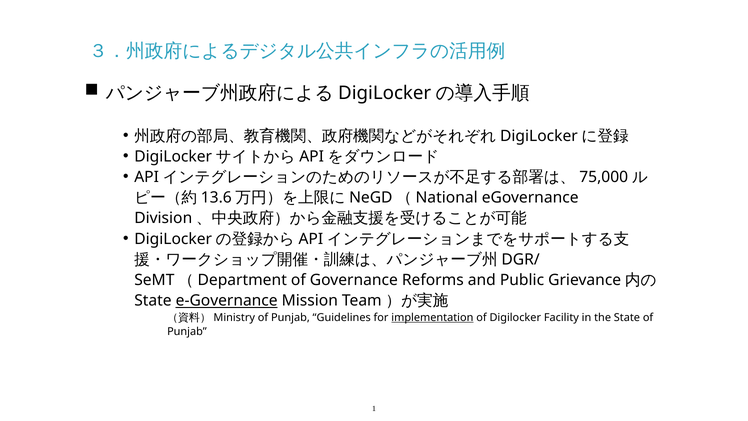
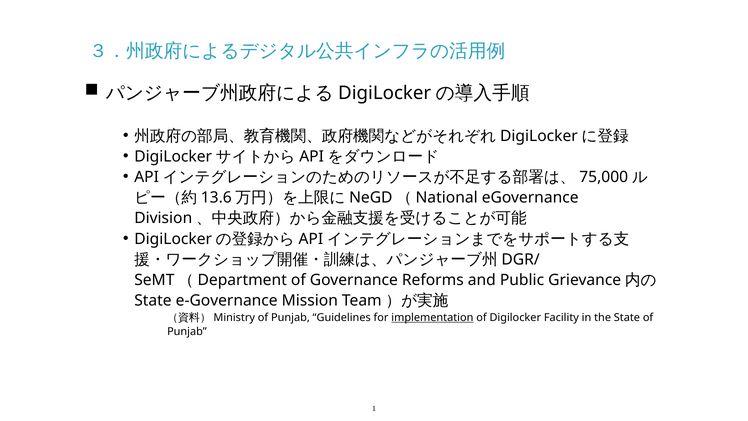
e-Governance underline: present -> none
